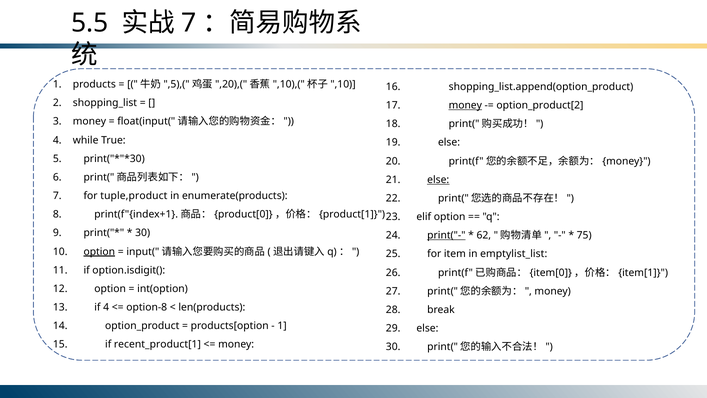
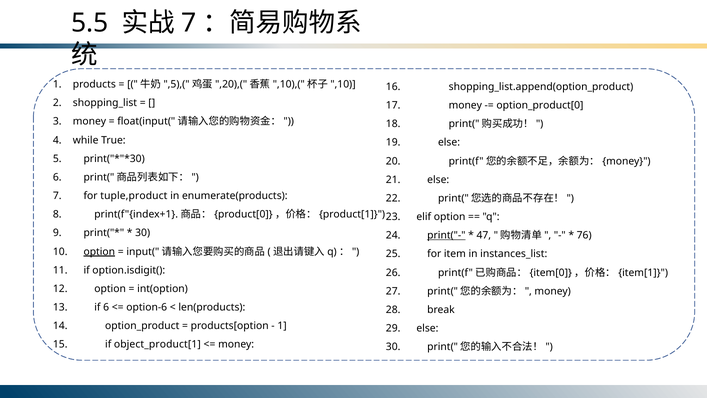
money at (465, 105) underline: present -> none
option_product[2: option_product[2 -> option_product[0
else at (438, 180) underline: present -> none
62: 62 -> 47
75: 75 -> 76
emptylist_list: emptylist_list -> instances_list
if 4: 4 -> 6
option-8: option-8 -> option-6
recent_product[1: recent_product[1 -> object_product[1
